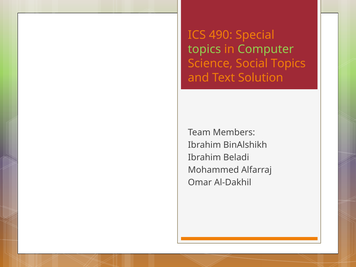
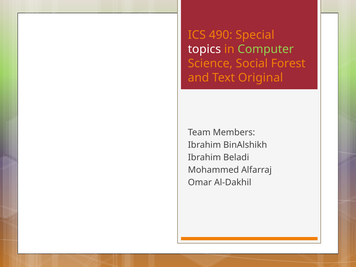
topics at (204, 49) colour: light green -> white
Social Topics: Topics -> Forest
Solution: Solution -> Original
